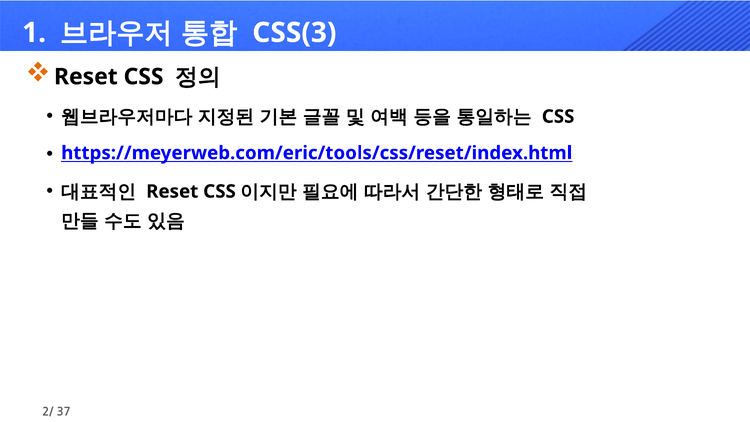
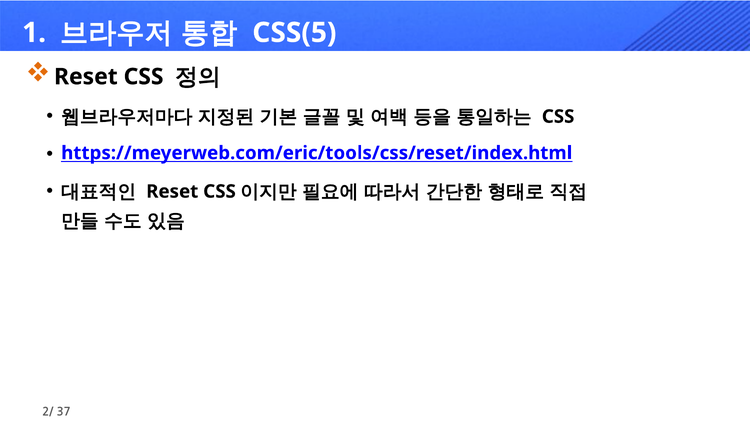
CSS(3: CSS(3 -> CSS(5
